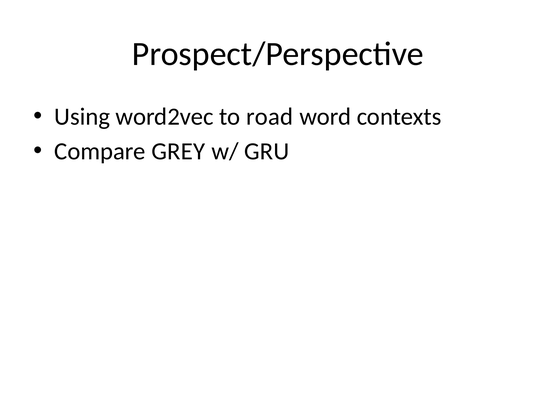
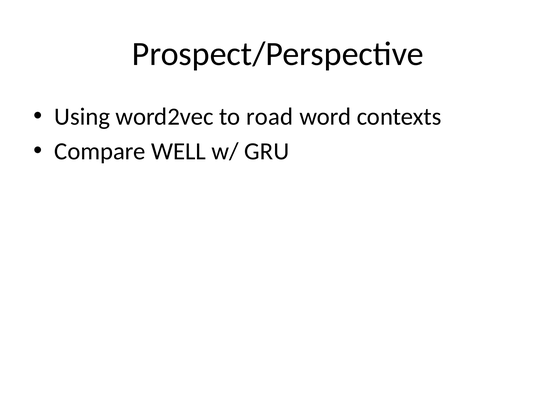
GREY: GREY -> WELL
